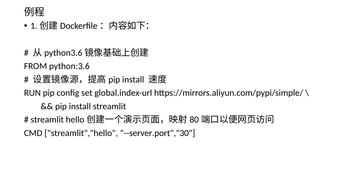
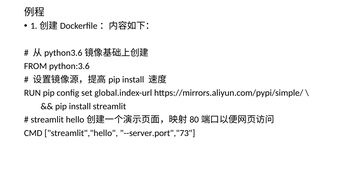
--server.port","30: --server.port","30 -> --server.port","73
